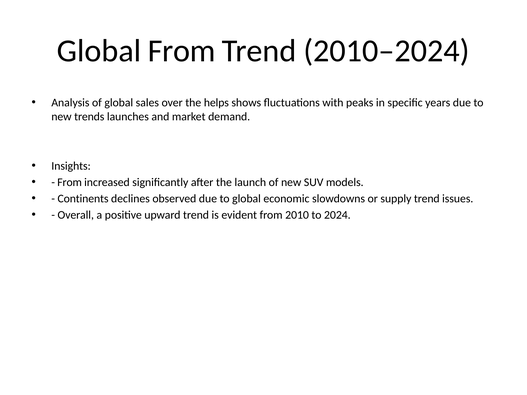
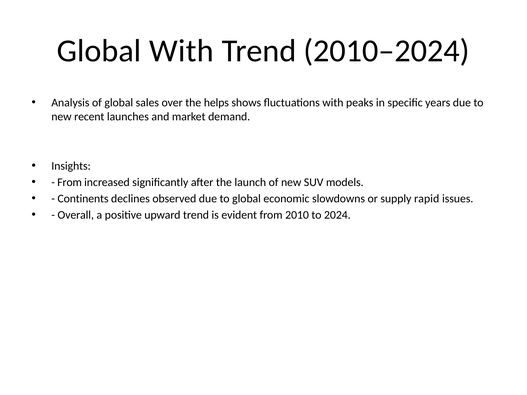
Global From: From -> With
trends: trends -> recent
supply trend: trend -> rapid
